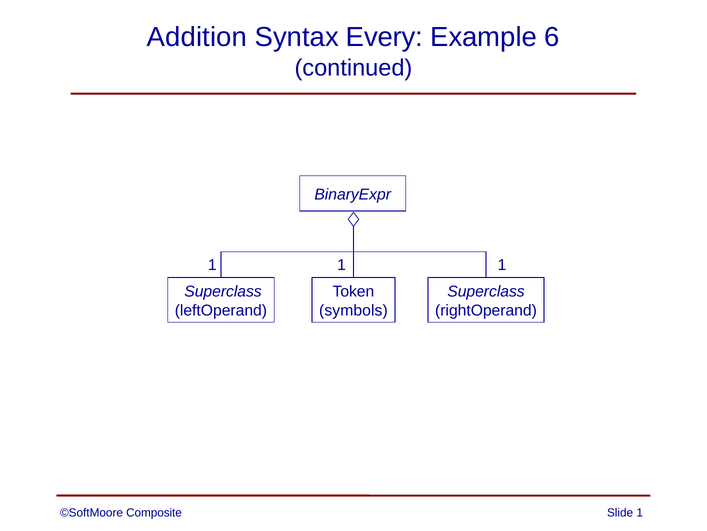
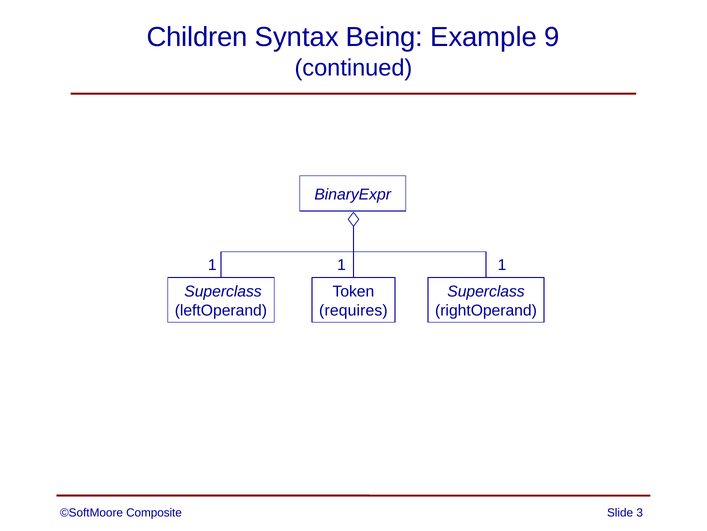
Addition: Addition -> Children
Every: Every -> Being
6: 6 -> 9
symbols: symbols -> requires
Slide 1: 1 -> 3
